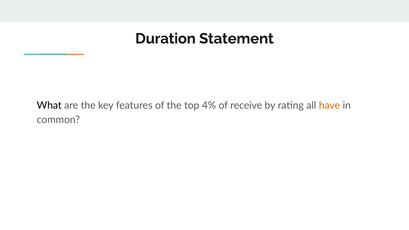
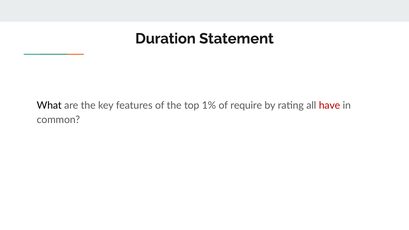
4%: 4% -> 1%
receive: receive -> require
have colour: orange -> red
